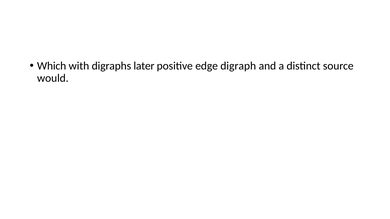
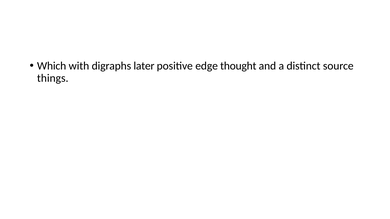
digraph: digraph -> thought
would: would -> things
